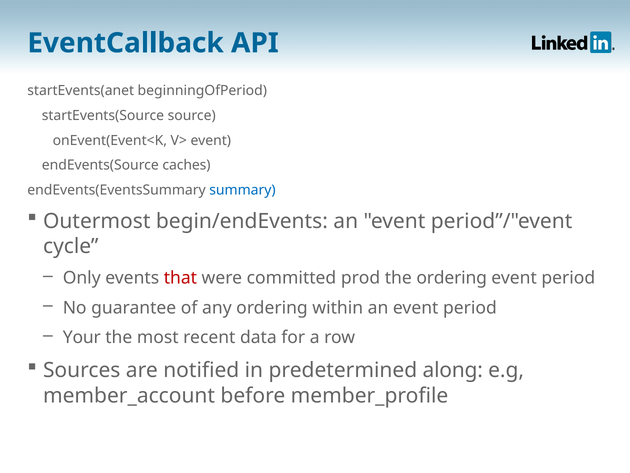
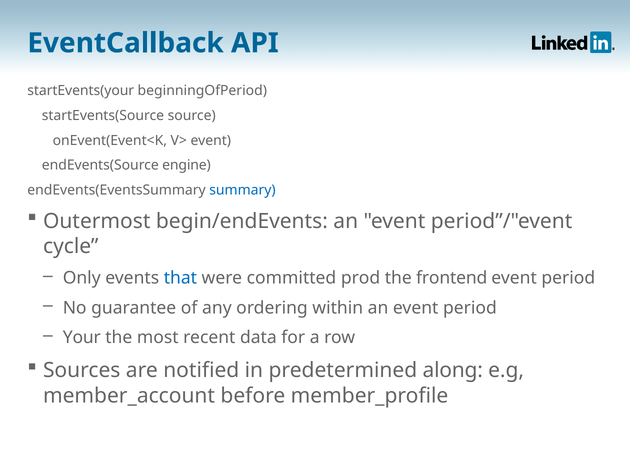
startEvents(anet: startEvents(anet -> startEvents(your
caches: caches -> engine
that colour: red -> blue
the ordering: ordering -> frontend
